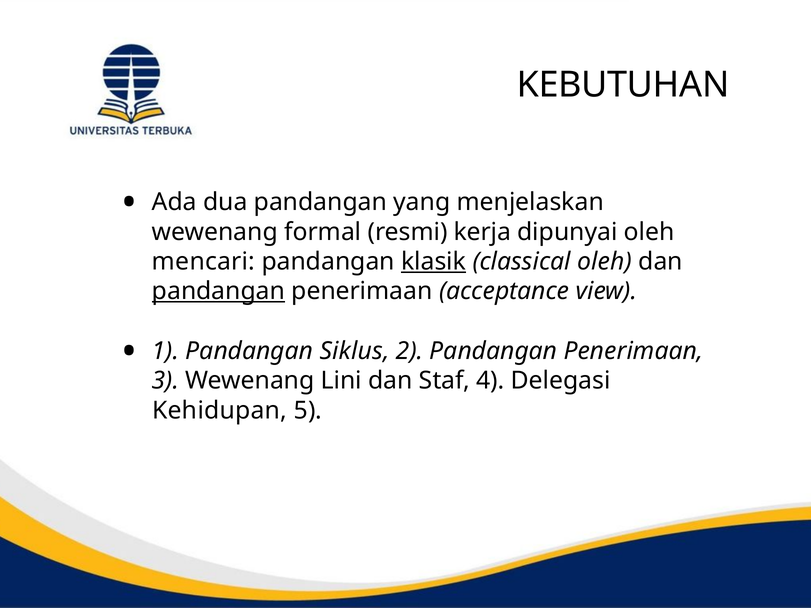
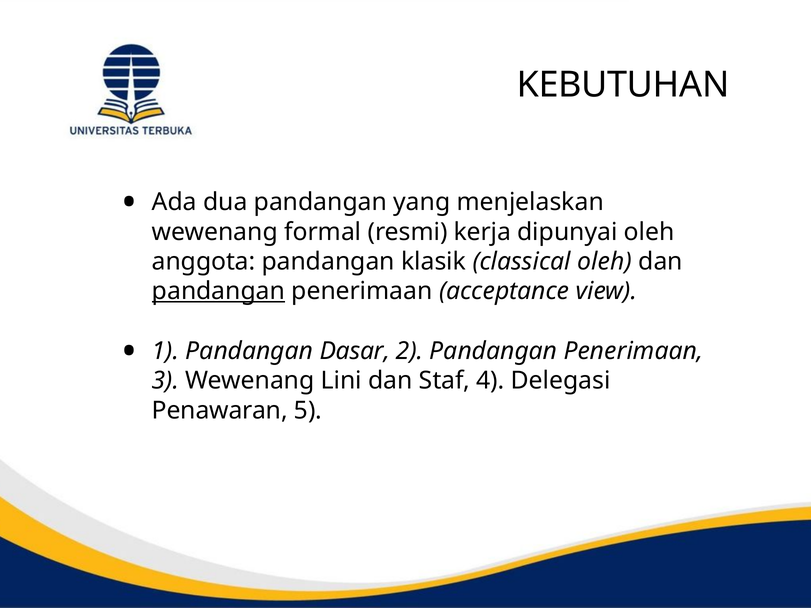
mencari: mencari -> anggota
klasik underline: present -> none
Siklus: Siklus -> Dasar
Kehidupan: Kehidupan -> Penawaran
